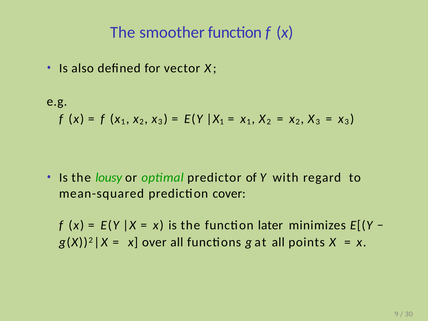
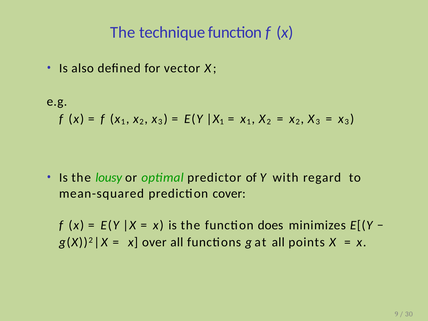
smoother: smoother -> technique
later: later -> does
